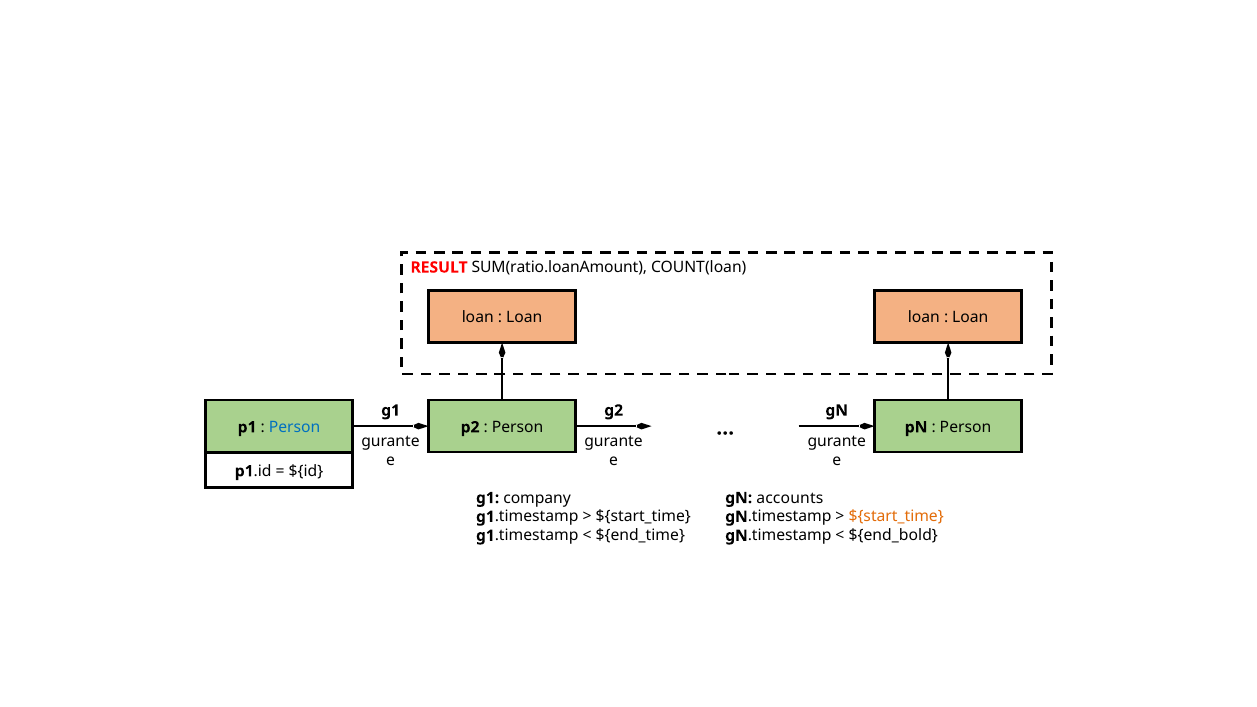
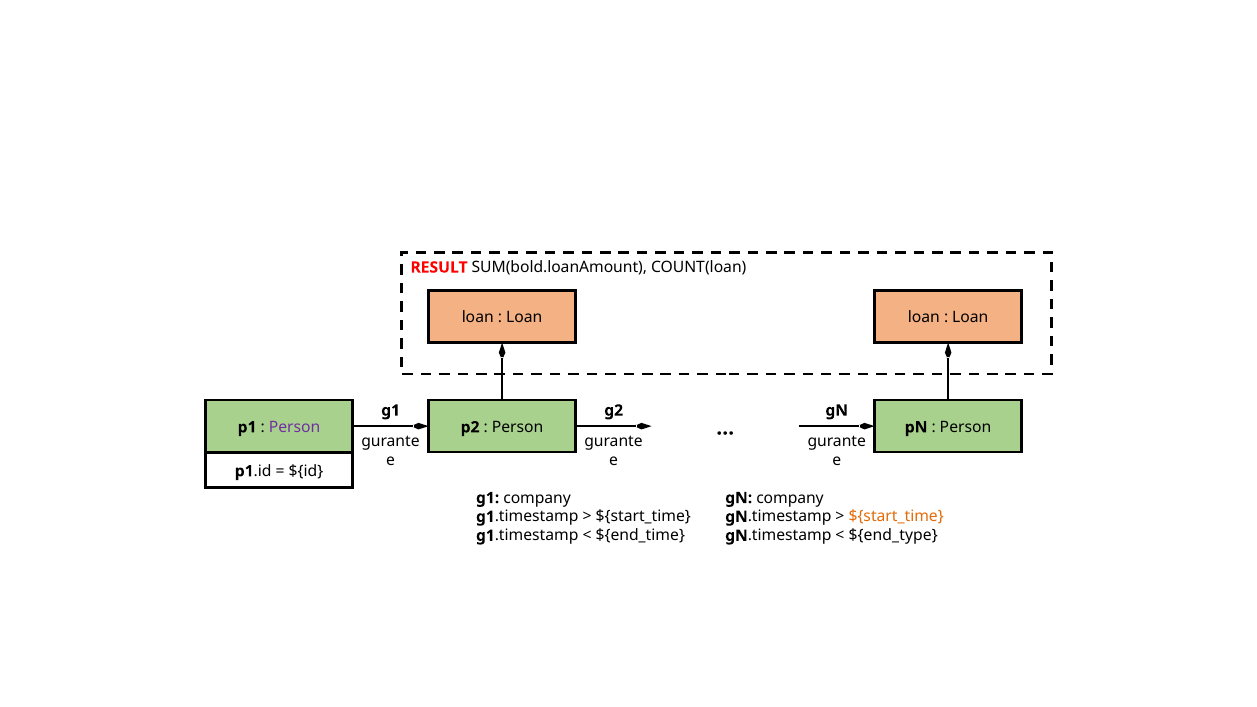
SUM(ratio.loanAmount: SUM(ratio.loanAmount -> SUM(bold.loanAmount
Person at (295, 427) colour: blue -> purple
gN accounts: accounts -> company
${end_bold: ${end_bold -> ${end_type
